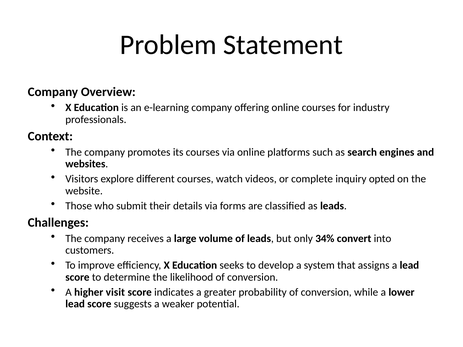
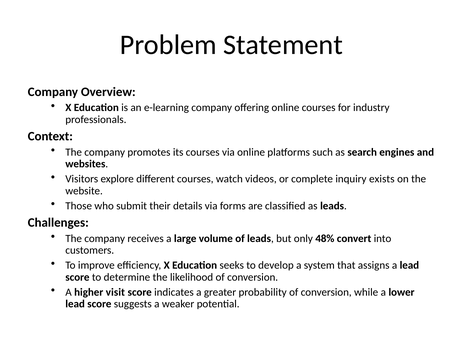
opted: opted -> exists
34%: 34% -> 48%
